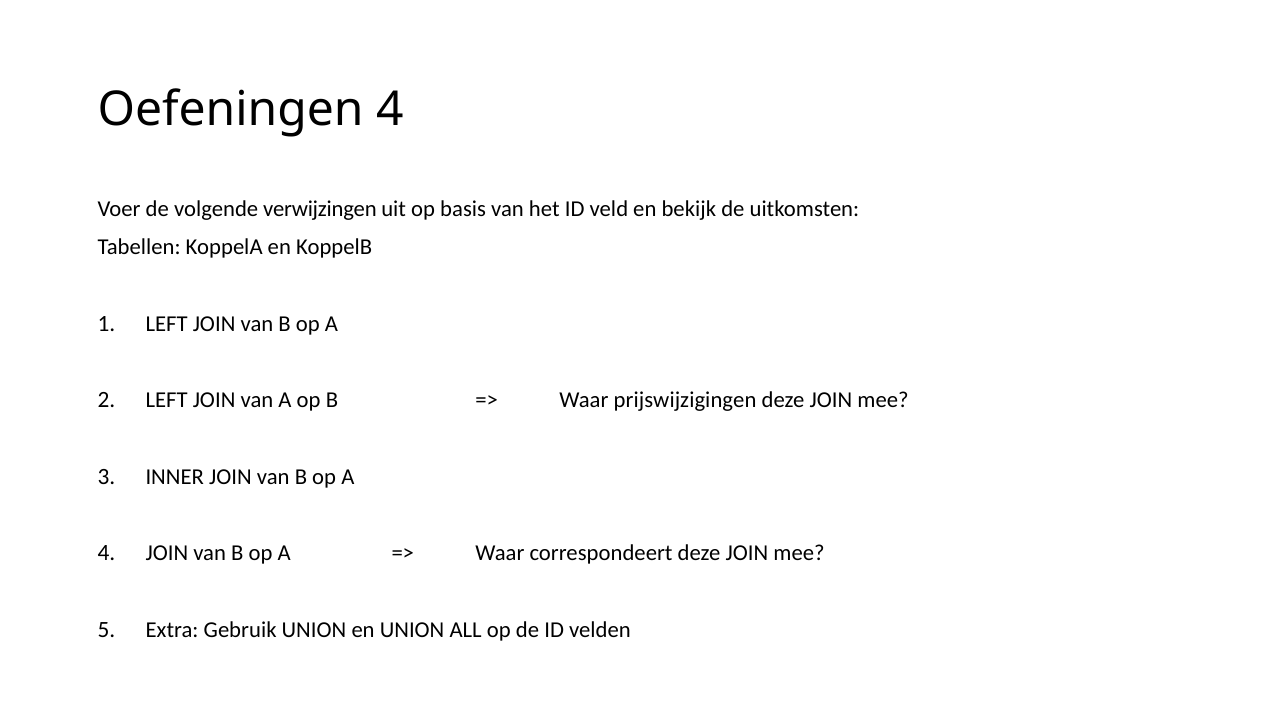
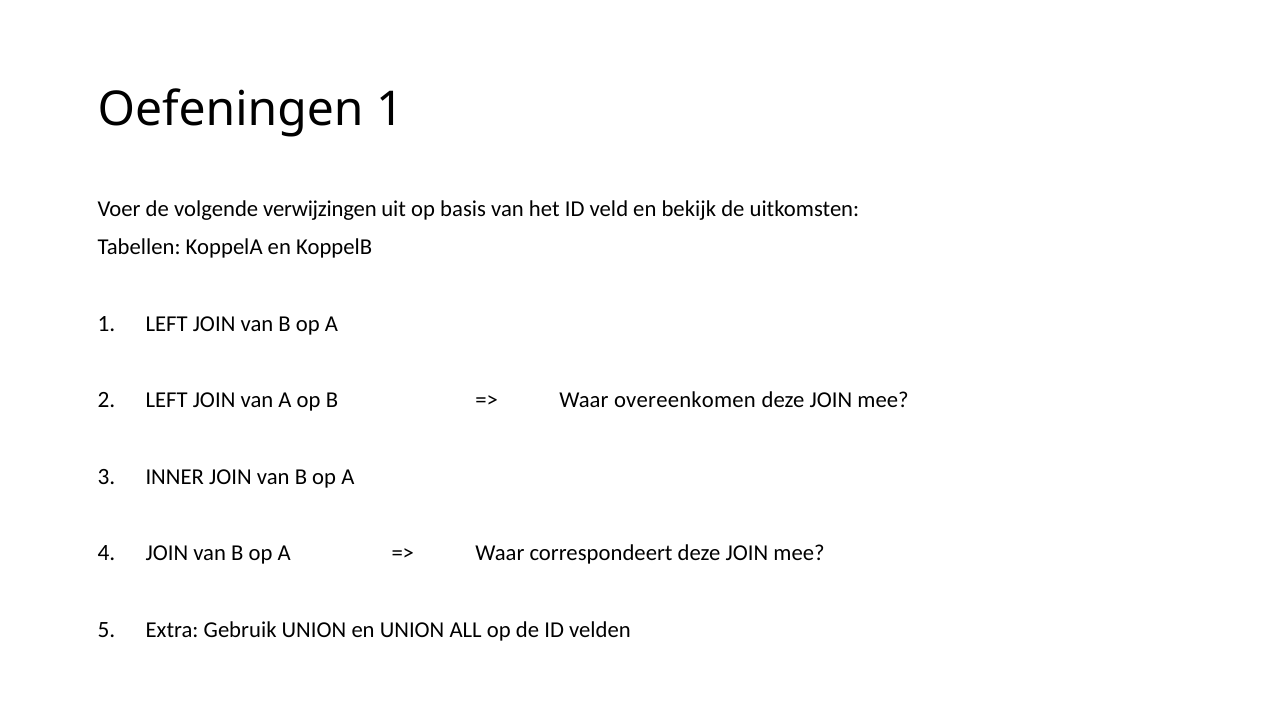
Oefeningen 4: 4 -> 1
prijswijzigingen: prijswijzigingen -> overeenkomen
